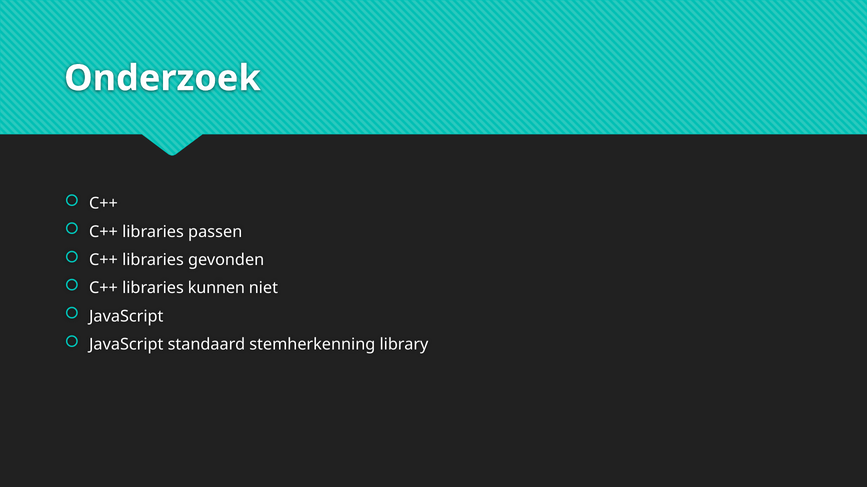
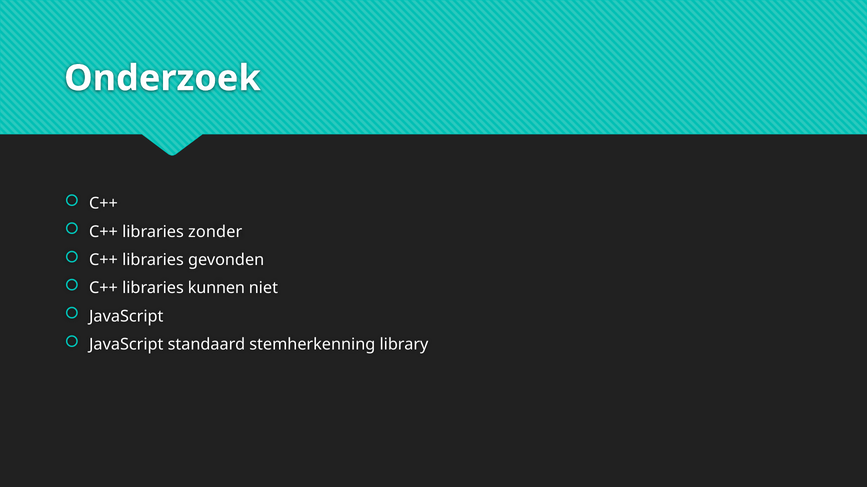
passen: passen -> zonder
